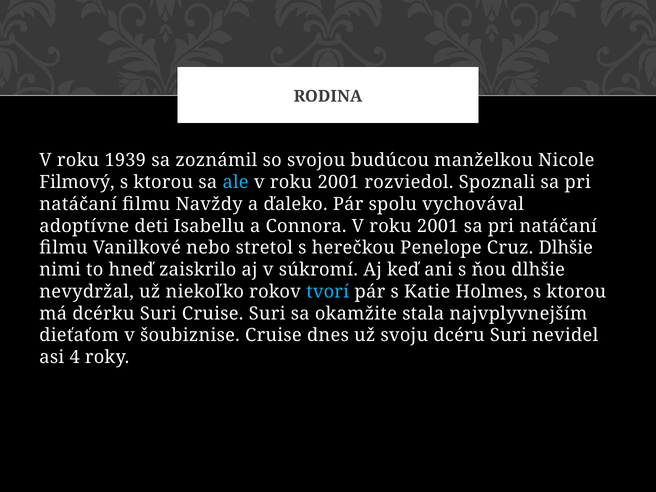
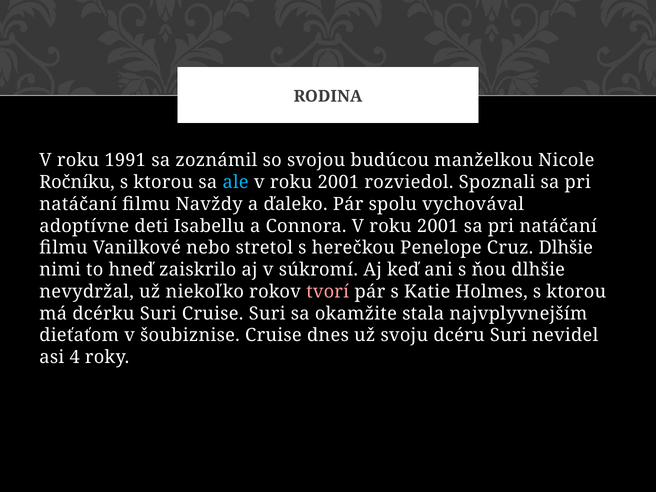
1939: 1939 -> 1991
Filmový: Filmový -> Ročníku
tvorí colour: light blue -> pink
